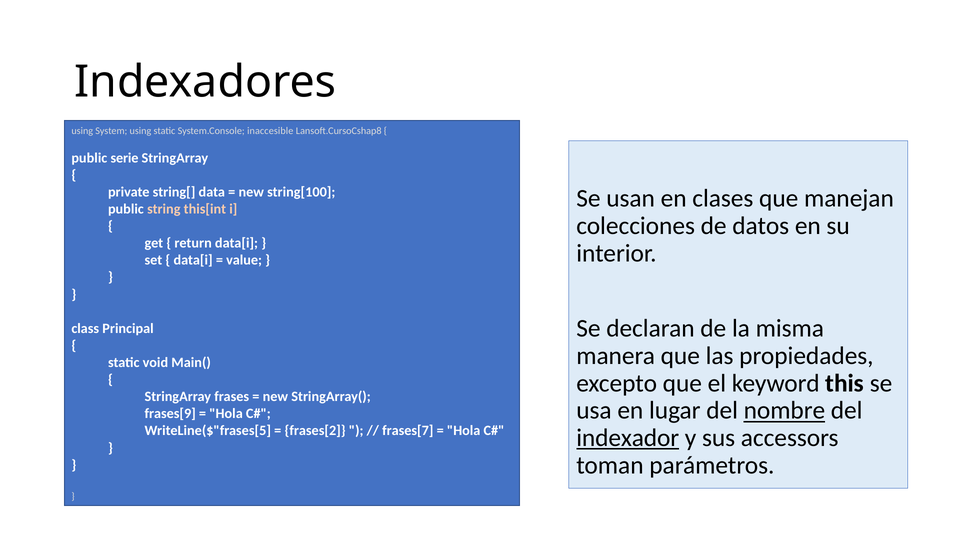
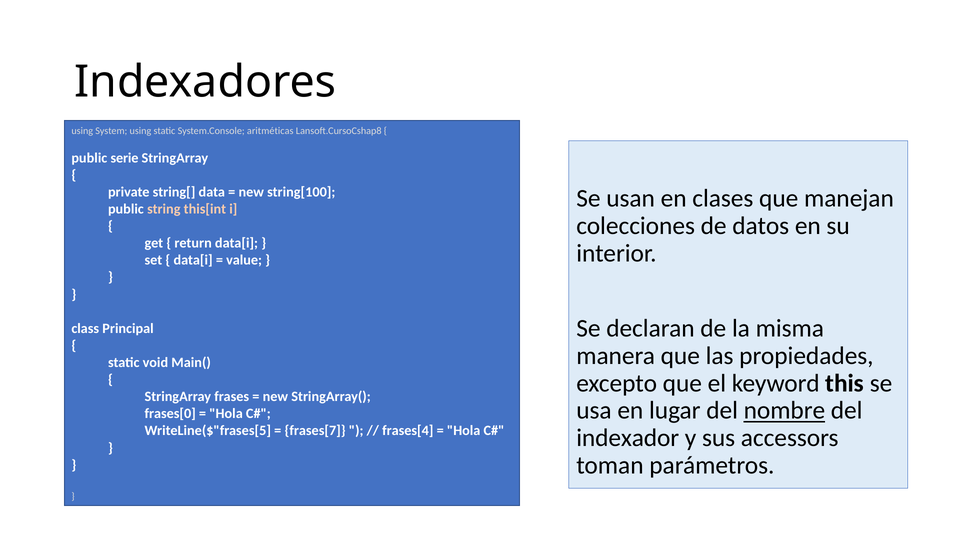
inaccesible: inaccesible -> aritméticas
frases[9: frases[9 -> frases[0
frases[2: frases[2 -> frases[7
frases[7: frases[7 -> frases[4
indexador underline: present -> none
